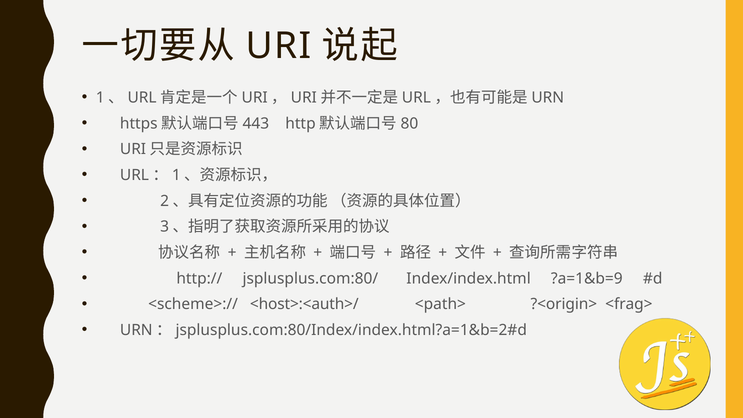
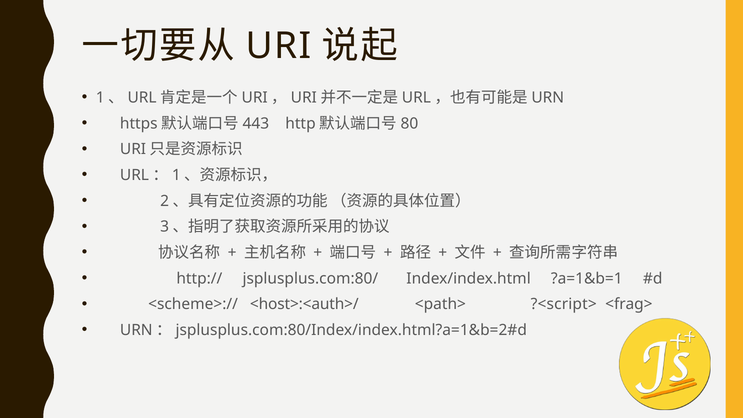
?a=1&b=9: ?a=1&b=9 -> ?a=1&b=1
?<origin>: ?<origin> -> ?<script>
